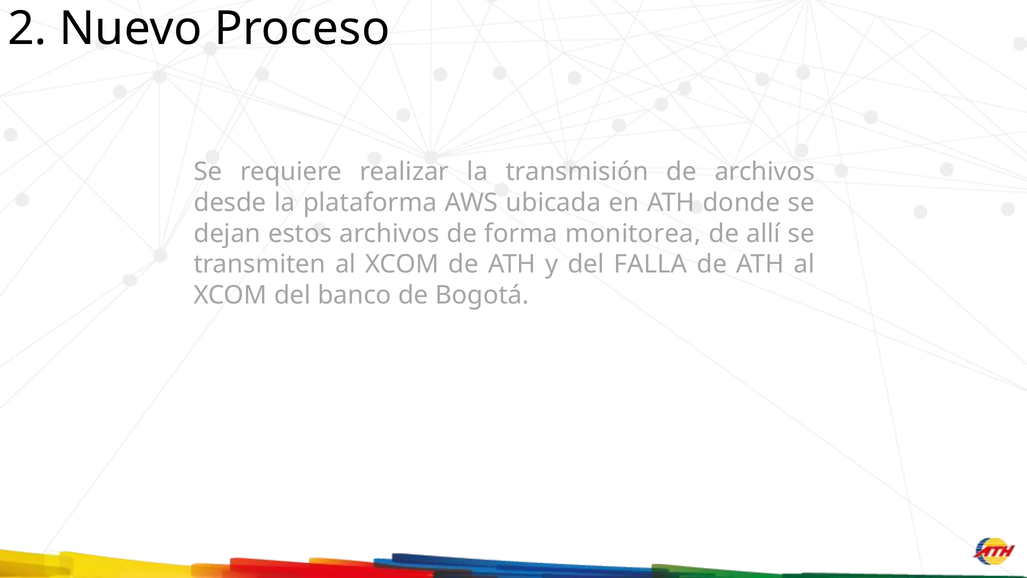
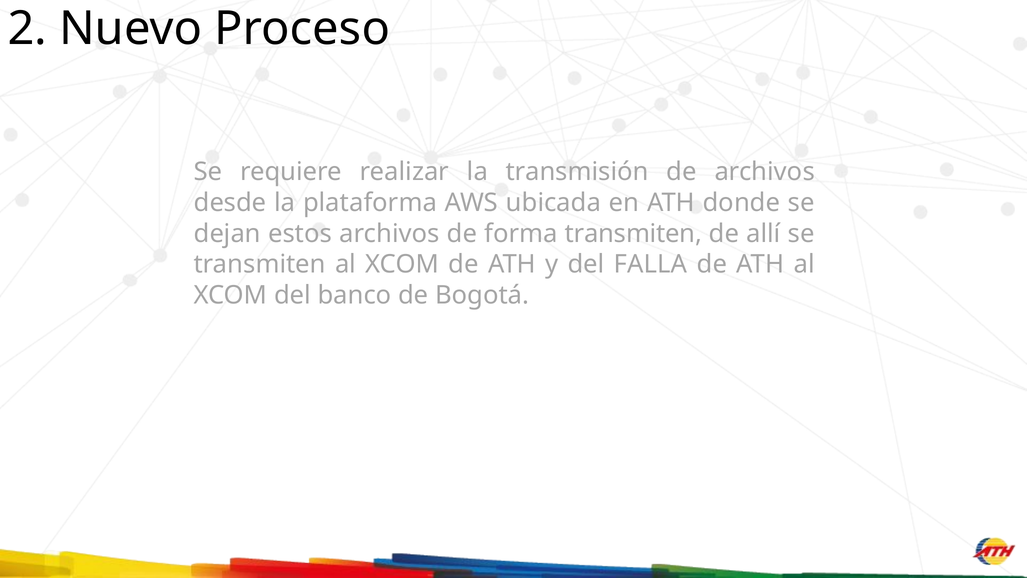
forma monitorea: monitorea -> transmiten
